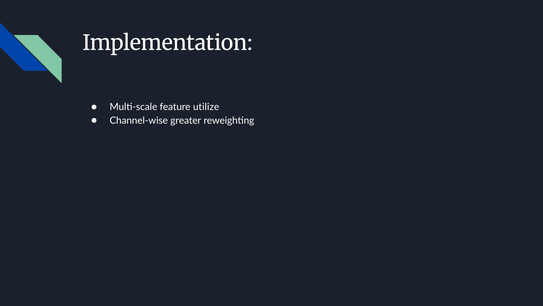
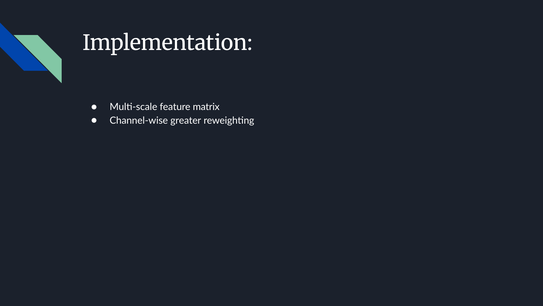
utilize: utilize -> matrix
